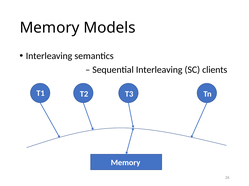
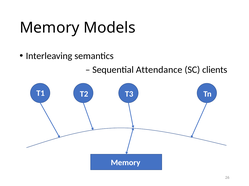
Sequential Interleaving: Interleaving -> Attendance
